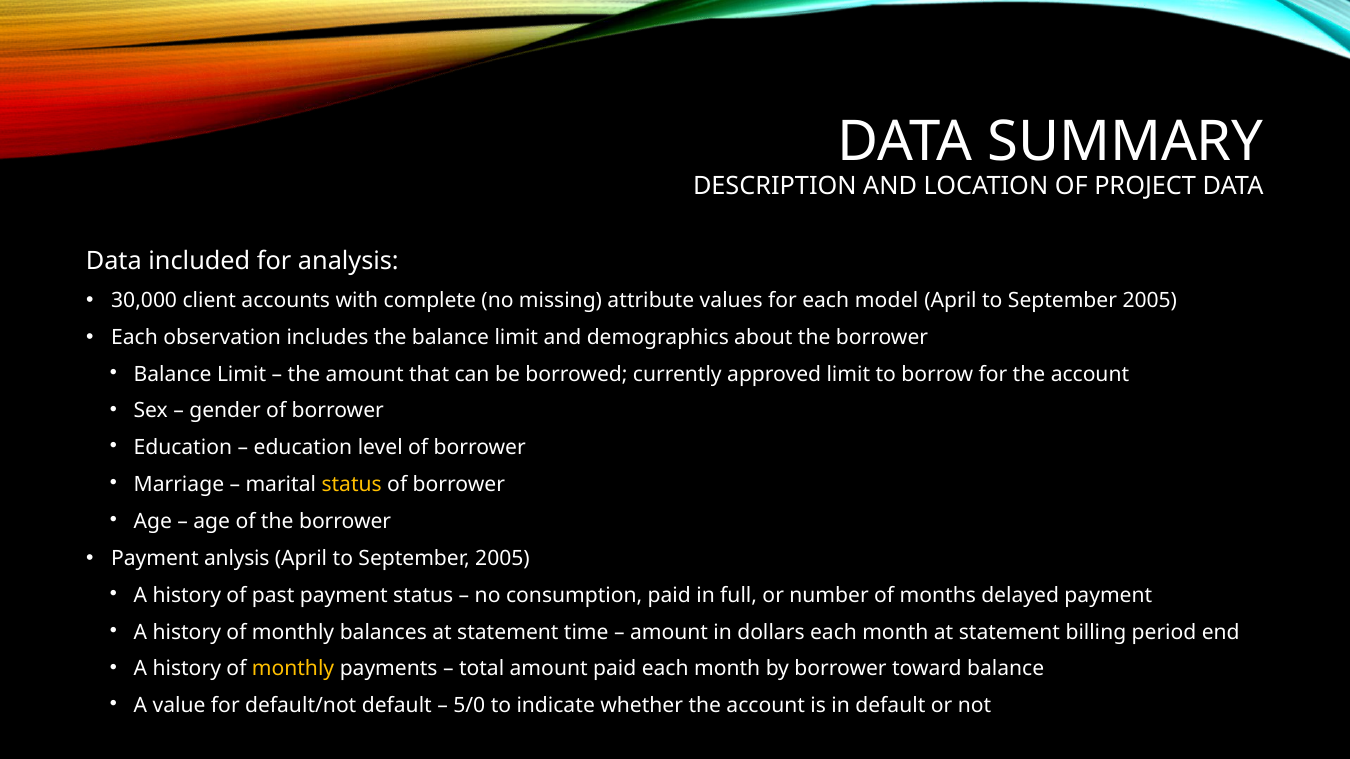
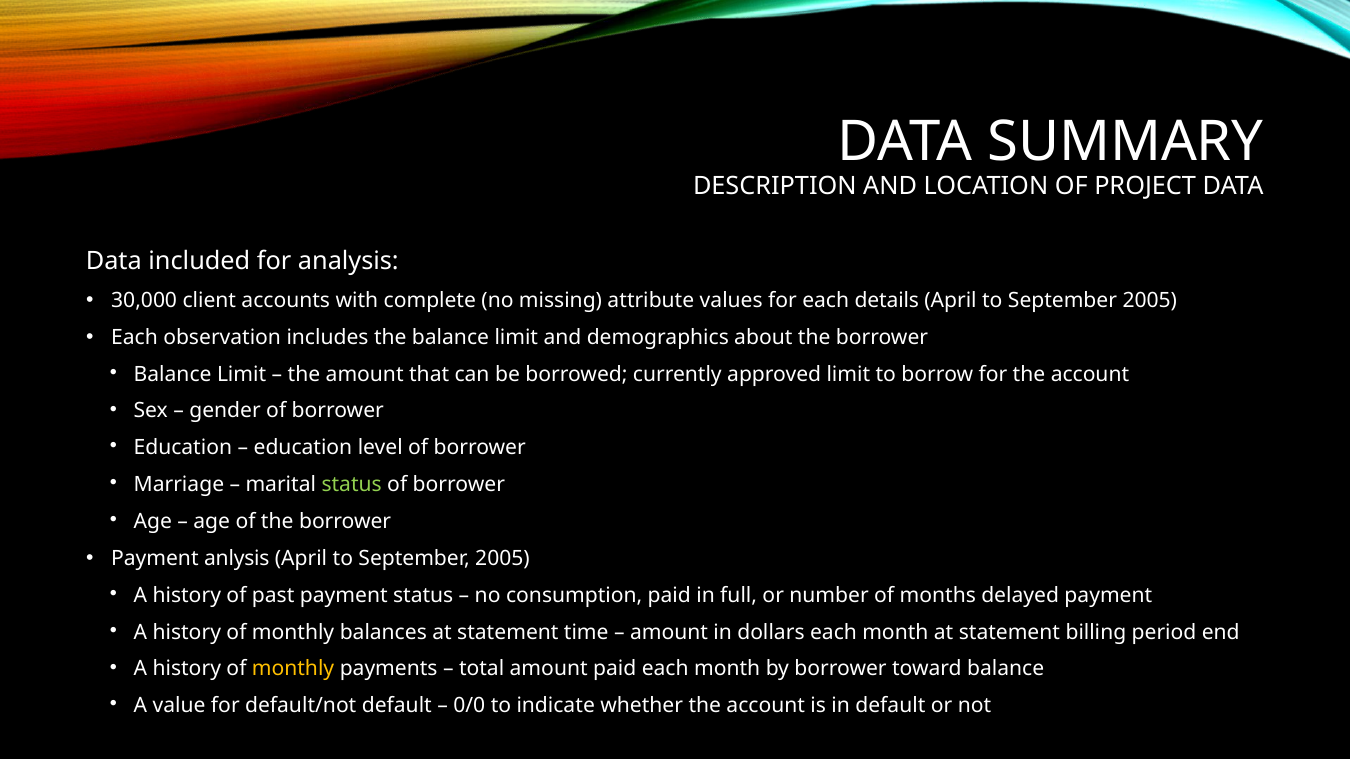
model: model -> details
status at (352, 485) colour: yellow -> light green
5/0: 5/0 -> 0/0
